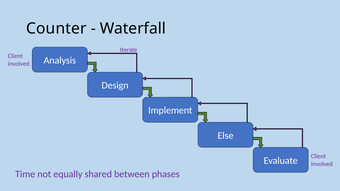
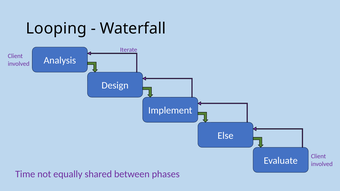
Counter: Counter -> Looping
